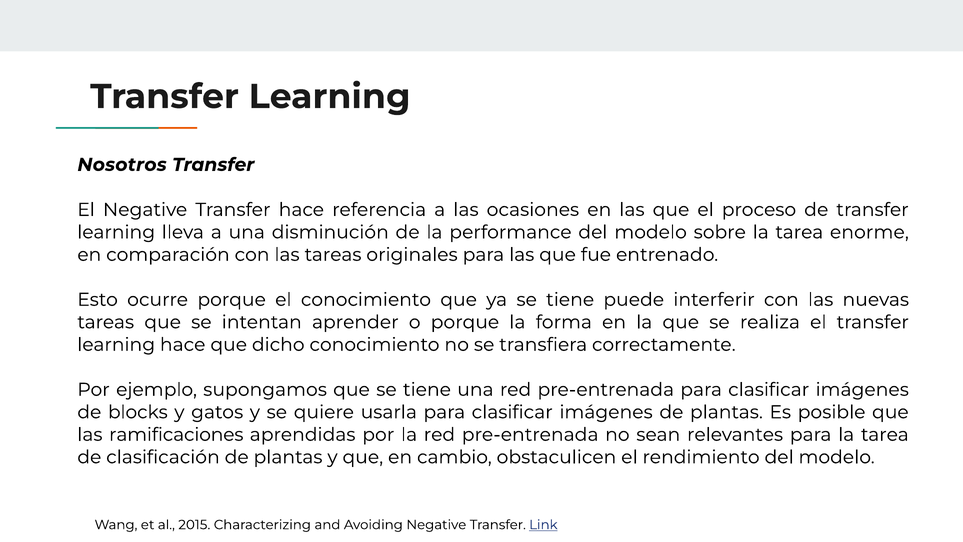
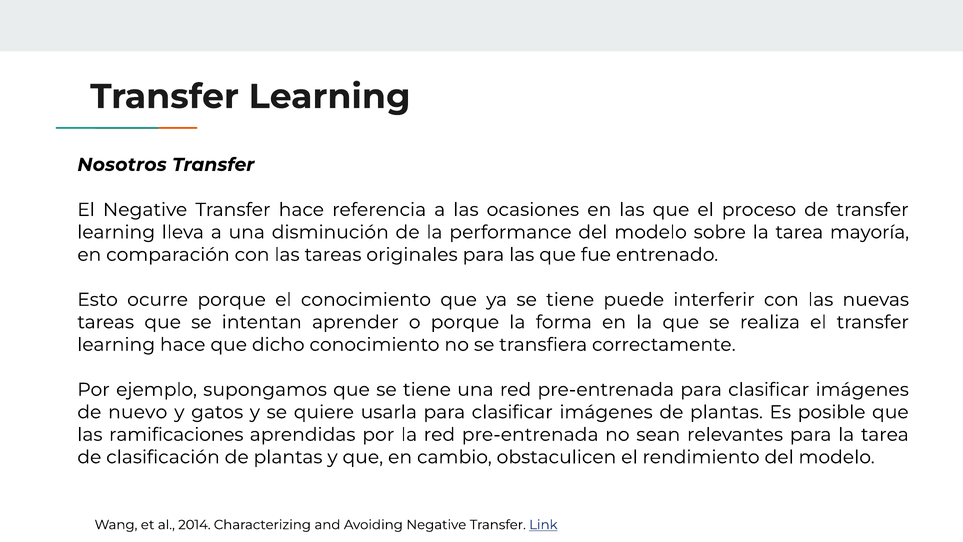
enorme: enorme -> mayoría
blocks: blocks -> nuevo
2015: 2015 -> 2014
